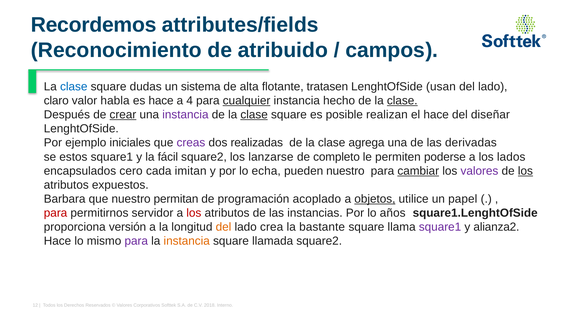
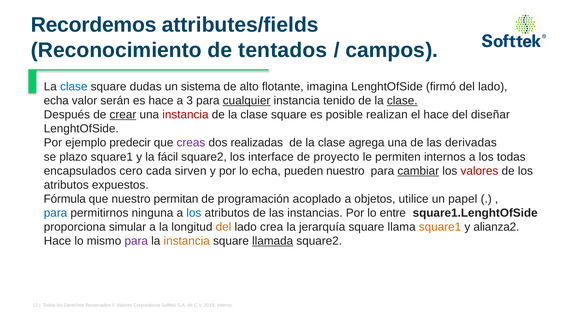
atribuido: atribuido -> tentados
alta: alta -> alto
tratasen: tratasen -> imagina
usan: usan -> firmó
claro at (56, 101): claro -> echa
habla: habla -> serán
4: 4 -> 3
hecho: hecho -> tenido
instancia at (185, 115) colour: purple -> red
clase at (254, 115) underline: present -> none
iniciales: iniciales -> predecir
estos: estos -> plazo
lanzarse: lanzarse -> interface
completo: completo -> proyecto
poderse: poderse -> internos
lados: lados -> todas
imitan: imitan -> sirven
valores at (479, 171) colour: purple -> red
los at (525, 171) underline: present -> none
Barbara: Barbara -> Fórmula
objetos underline: present -> none
para at (56, 213) colour: red -> blue
servidor: servidor -> ninguna
los at (194, 213) colour: red -> blue
años: años -> entre
versión: versión -> simular
bastante: bastante -> jerarquía
square1 at (440, 227) colour: purple -> orange
llamada underline: none -> present
